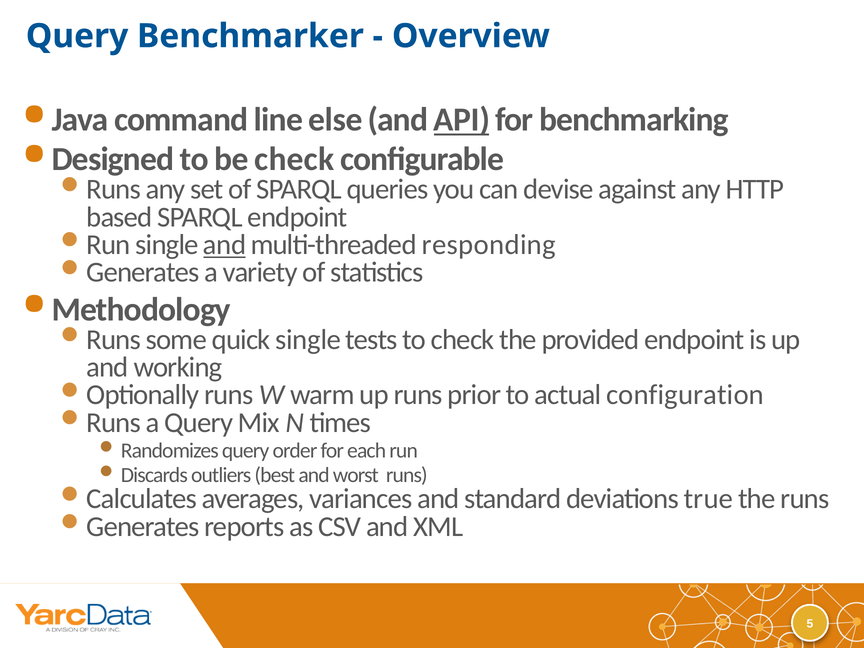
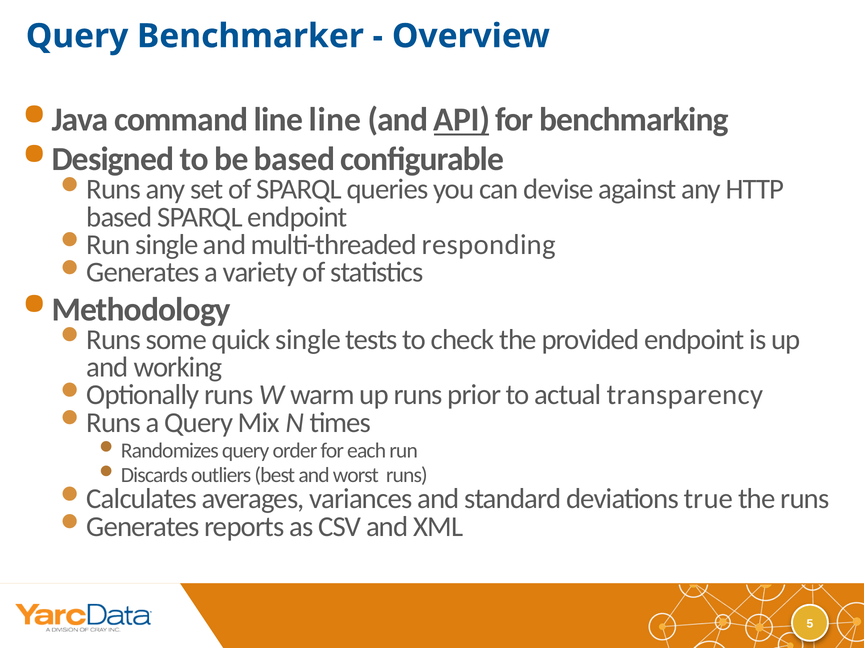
line else: else -> line
be check: check -> based
and at (225, 245) underline: present -> none
configuration: configuration -> transparency
